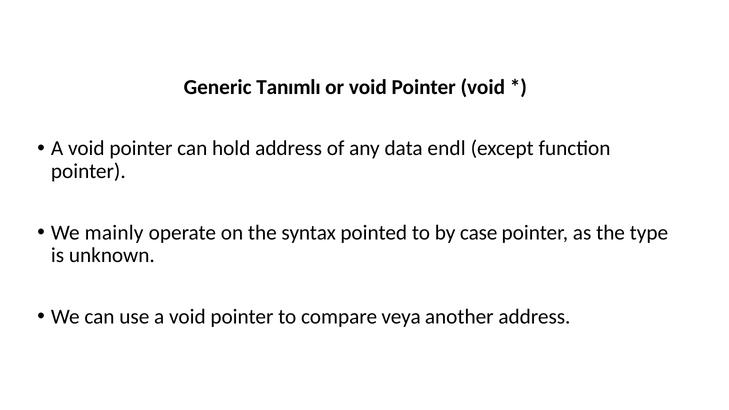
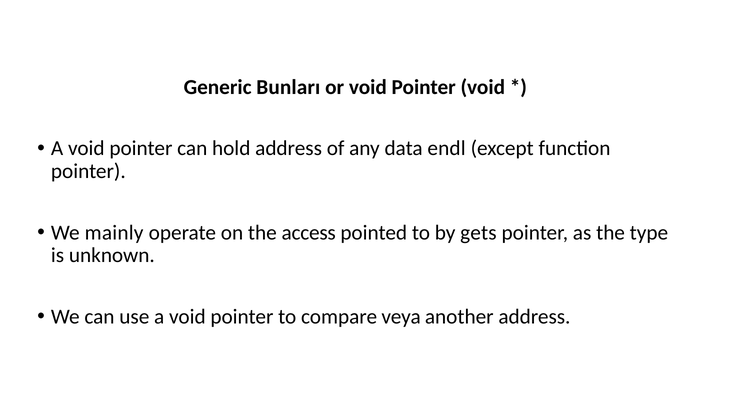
Tanımlı: Tanımlı -> Bunları
syntax: syntax -> access
case: case -> gets
